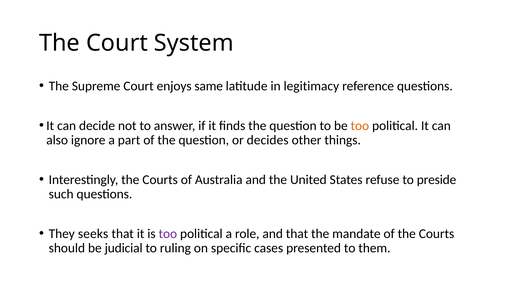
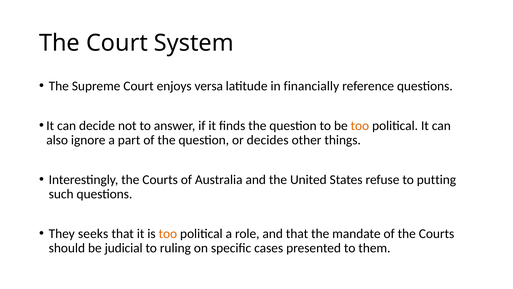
same: same -> versa
legitimacy: legitimacy -> financially
preside: preside -> putting
too at (168, 233) colour: purple -> orange
